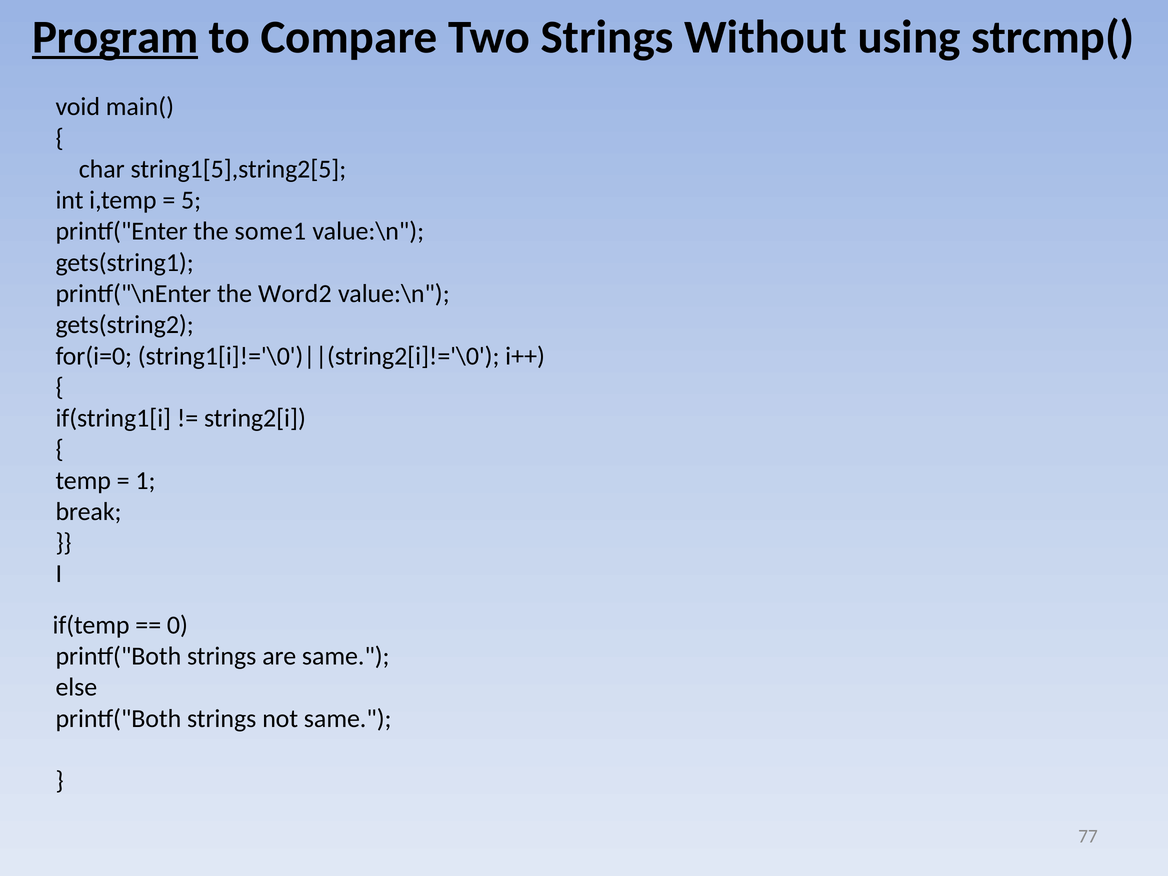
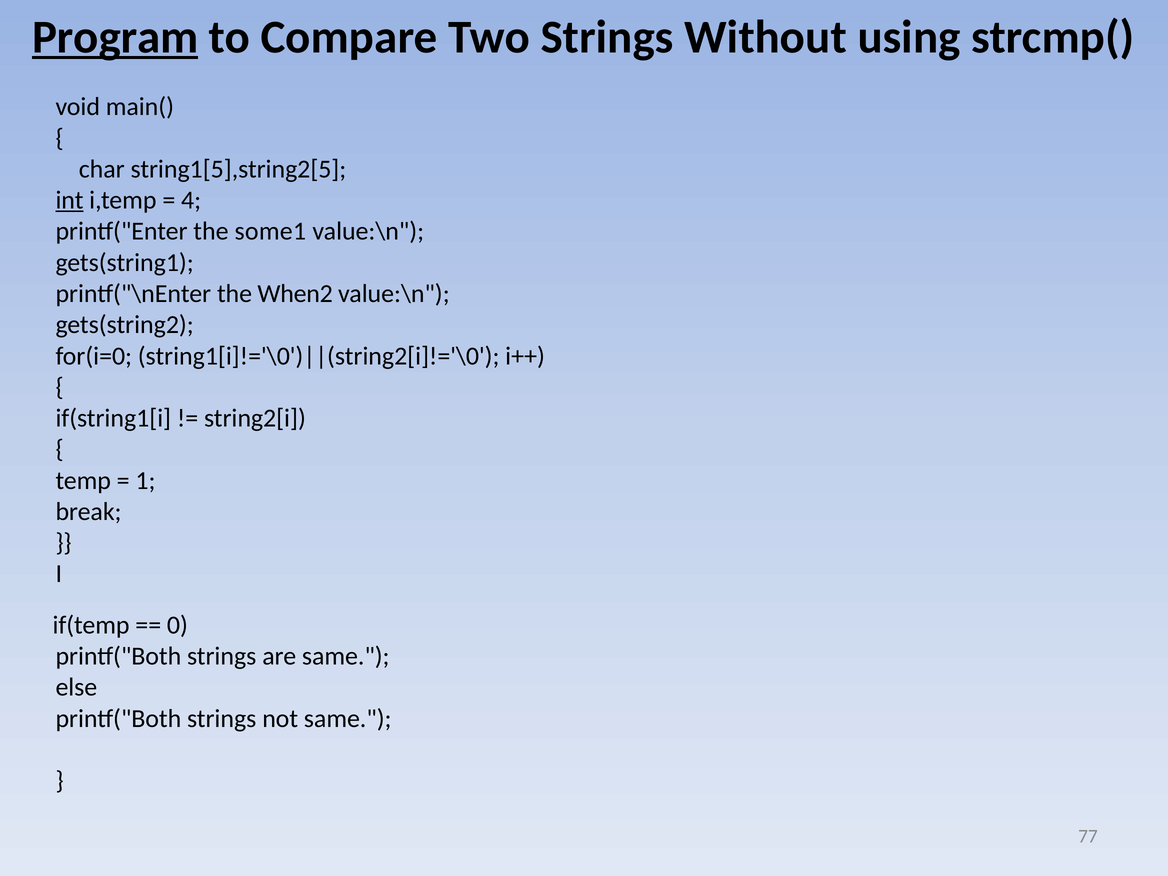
int underline: none -> present
5: 5 -> 4
Word2: Word2 -> When2
